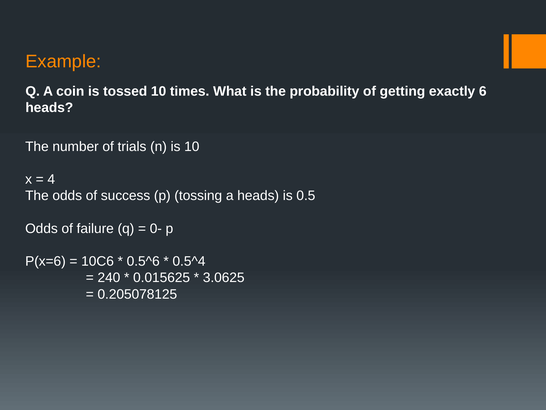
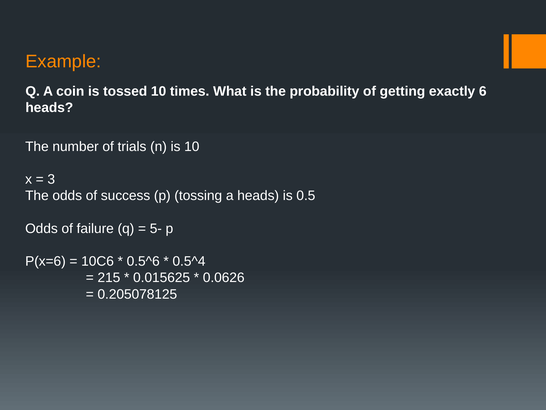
4: 4 -> 3
0-: 0- -> 5-
240: 240 -> 215
3.0625: 3.0625 -> 0.0626
